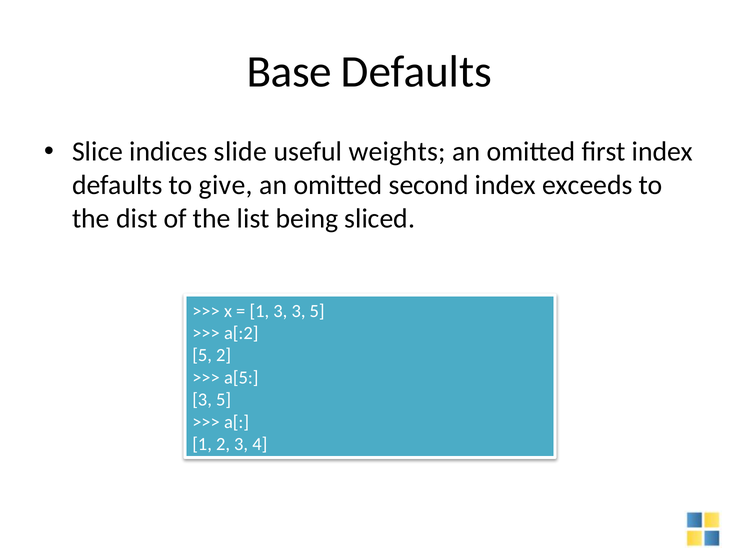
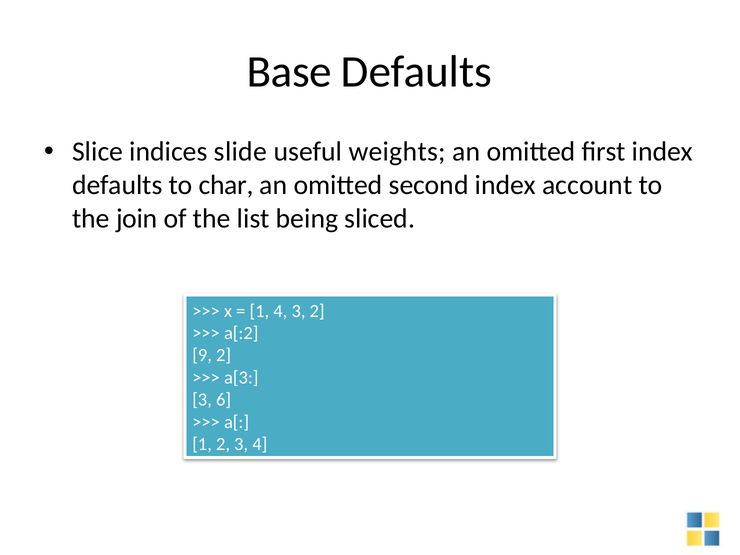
give: give -> char
exceeds: exceeds -> account
dist: dist -> join
1 3: 3 -> 4
5 at (317, 311): 5 -> 2
5 at (202, 355): 5 -> 9
a[5: a[5 -> a[3
5 at (224, 400): 5 -> 6
